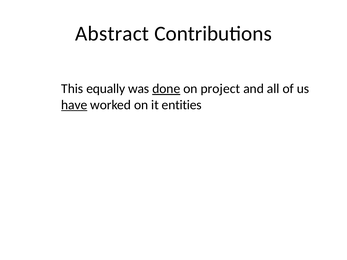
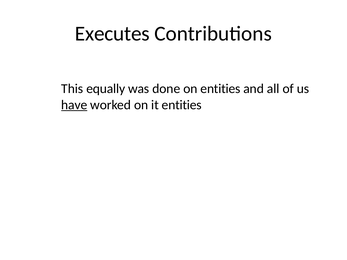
Abstract: Abstract -> Executes
done underline: present -> none
on project: project -> entities
